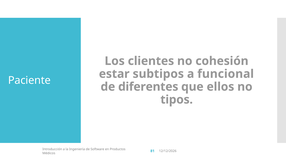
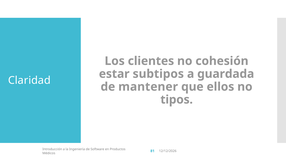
funcional: funcional -> guardada
Paciente: Paciente -> Claridad
diferentes: diferentes -> mantener
